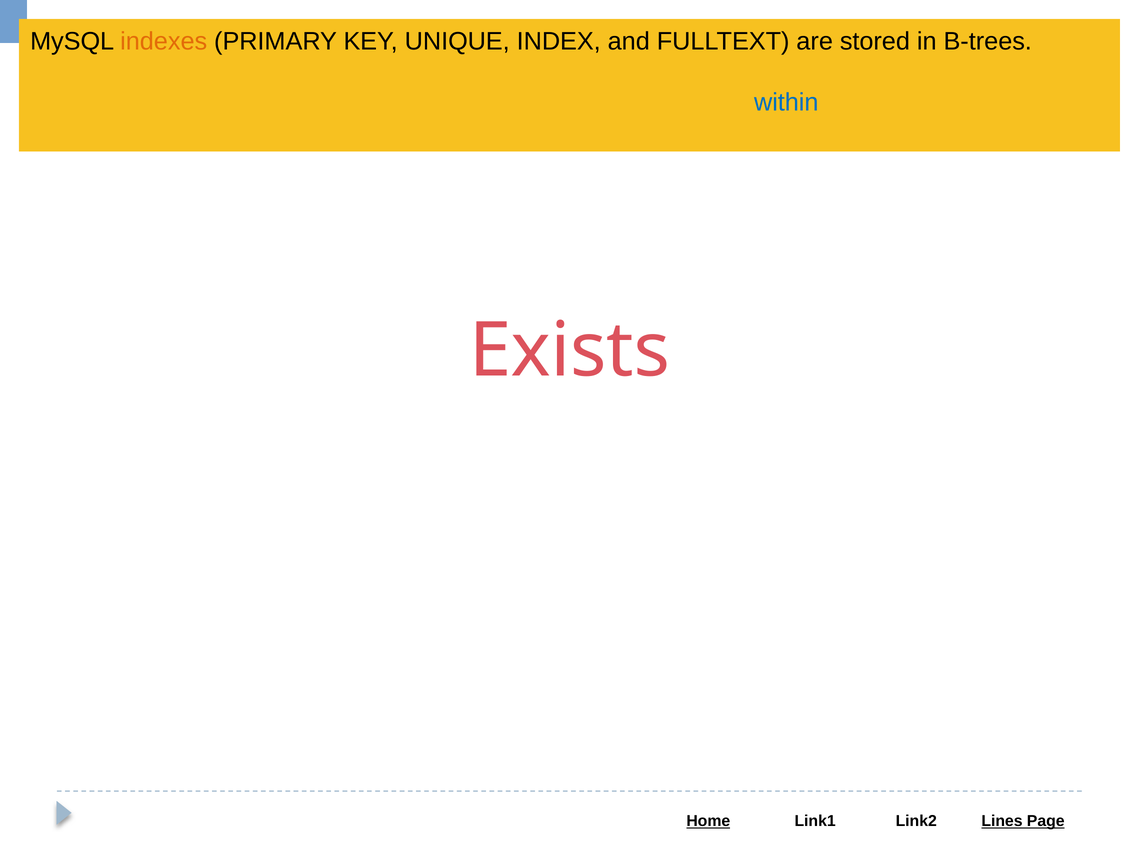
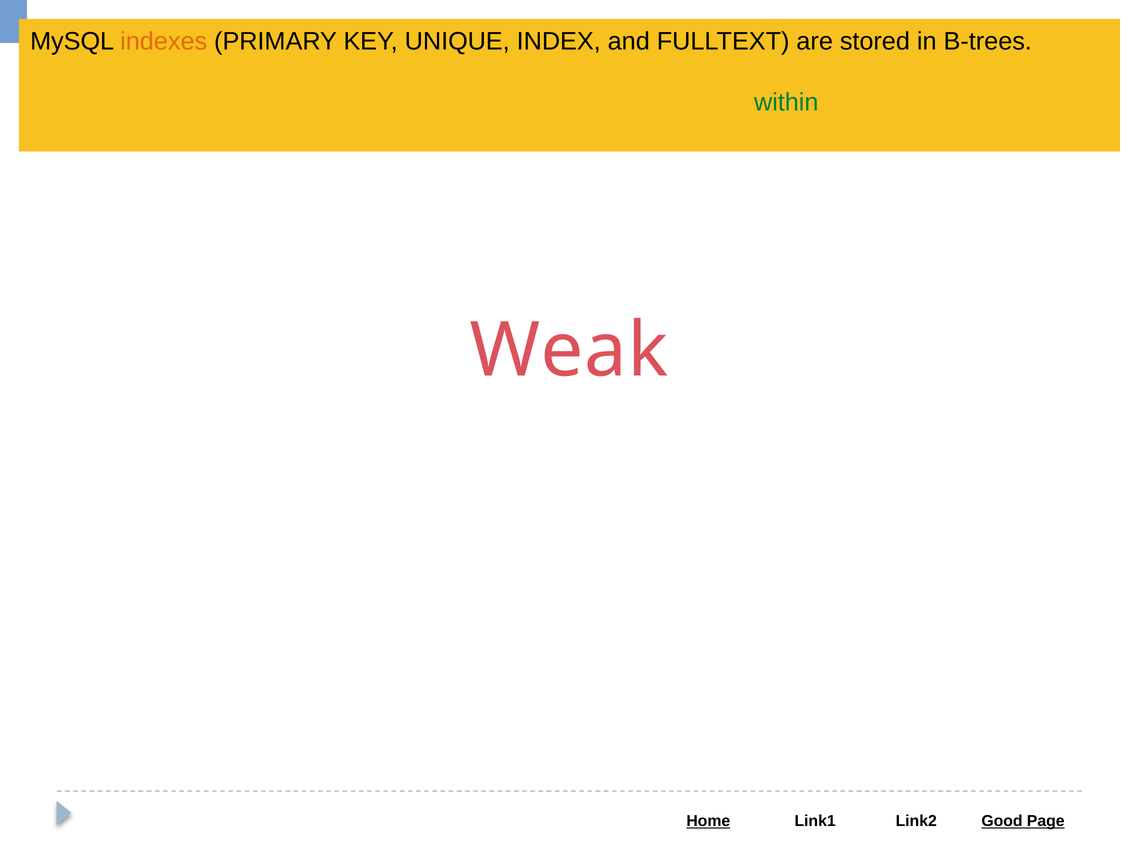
within colour: blue -> green
Exists: Exists -> Weak
Lines: Lines -> Good
